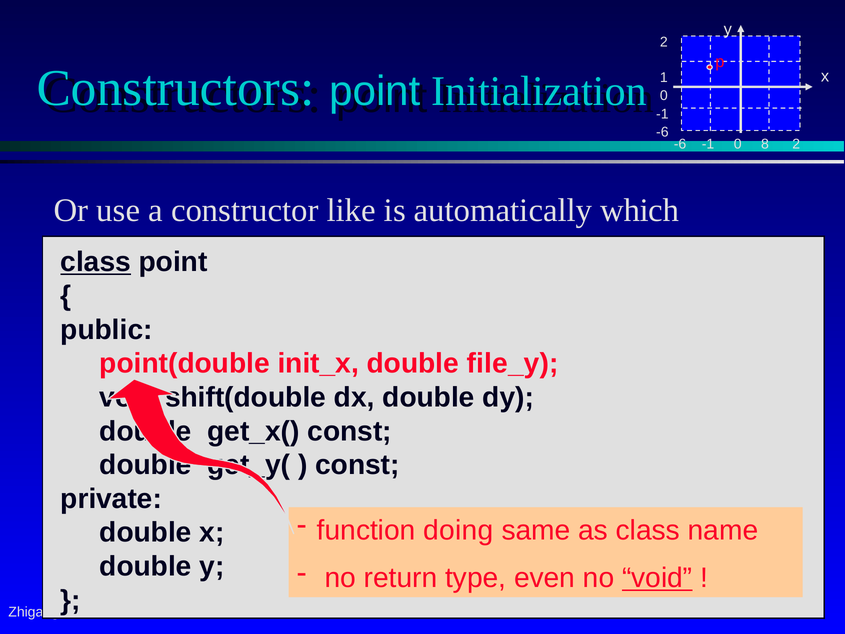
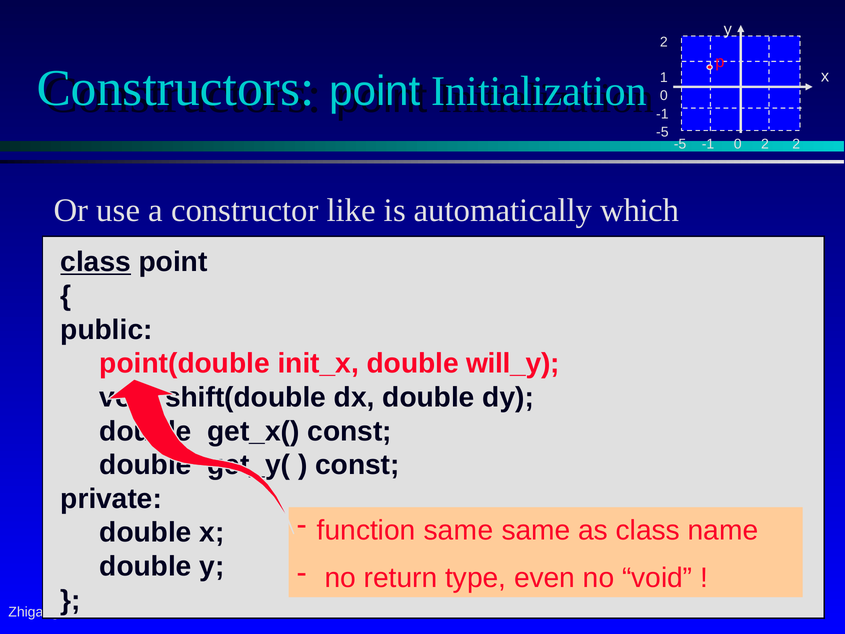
-6 at (662, 132): -6 -> -5
-6 at (680, 144): -6 -> -5
0 8: 8 -> 2
file_y: file_y -> will_y
function doing: doing -> same
void at (657, 578) underline: present -> none
